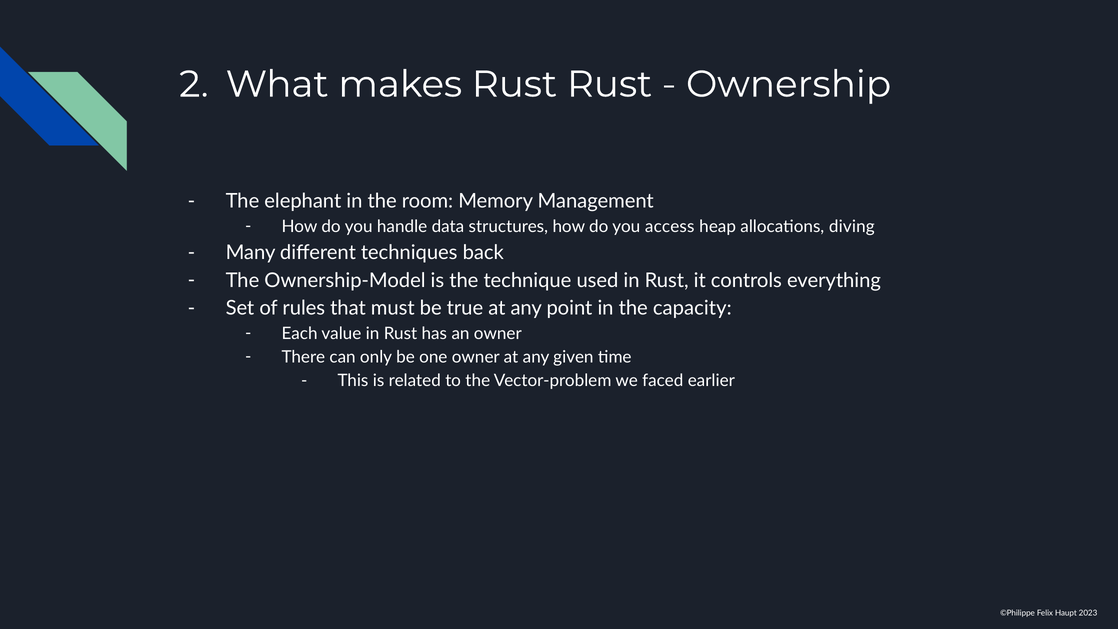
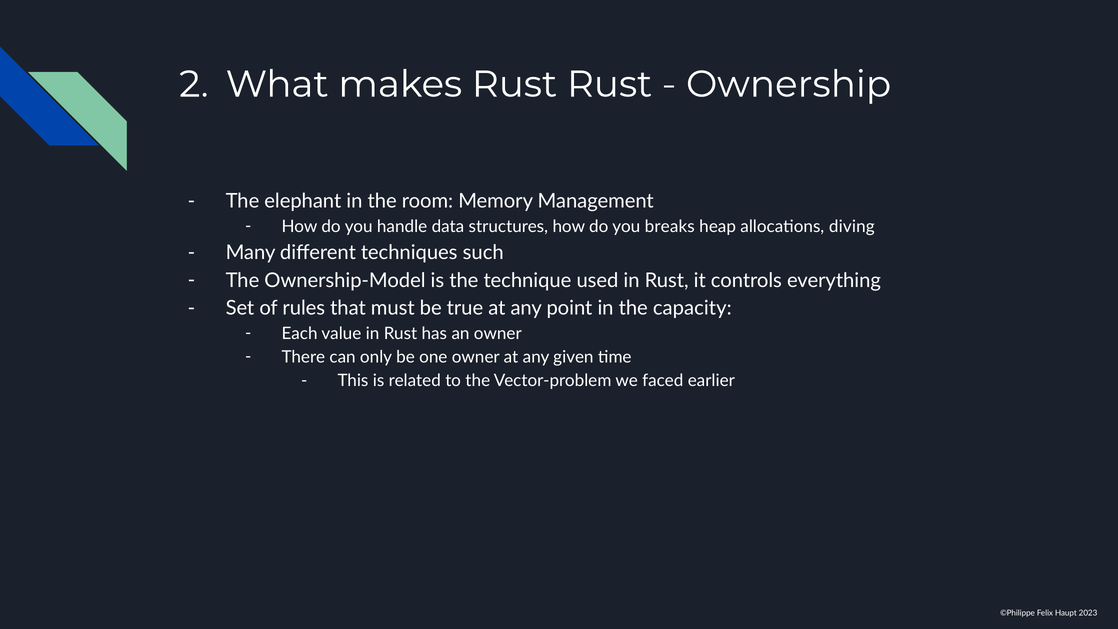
access: access -> breaks
back: back -> such
